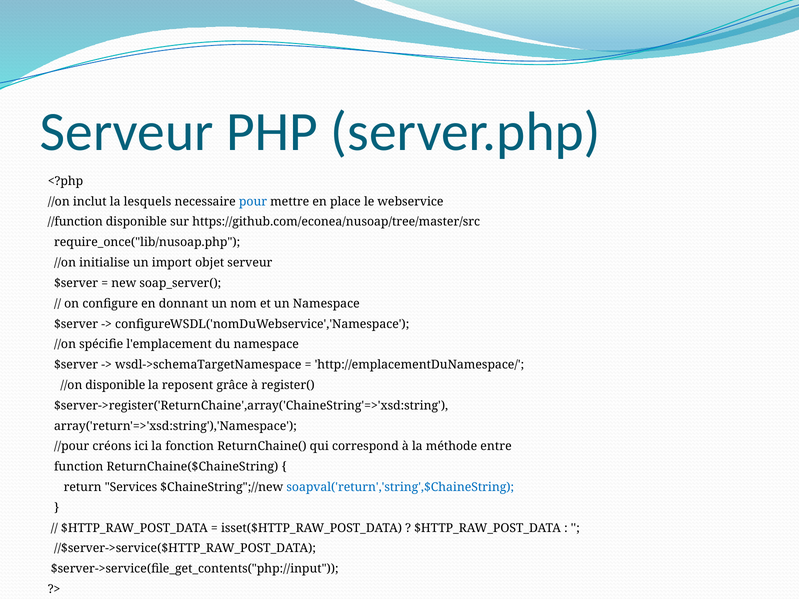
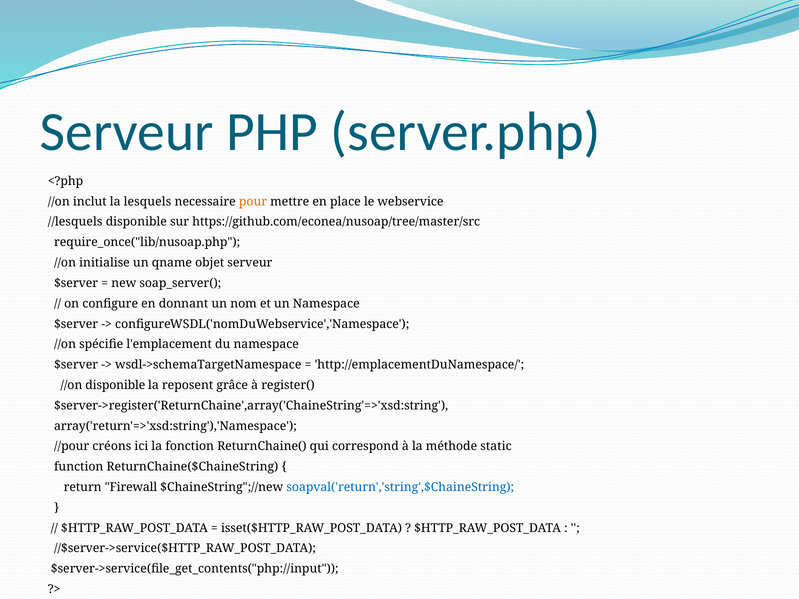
pour colour: blue -> orange
//function: //function -> //lesquels
import: import -> qname
entre: entre -> static
Services: Services -> Firewall
